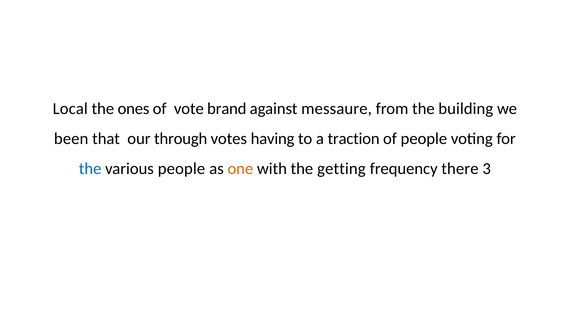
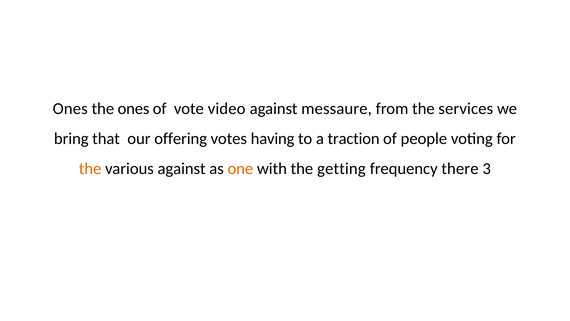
Local at (70, 109): Local -> Ones
brand: brand -> video
building: building -> services
been: been -> bring
through: through -> offering
the at (90, 168) colour: blue -> orange
various people: people -> against
